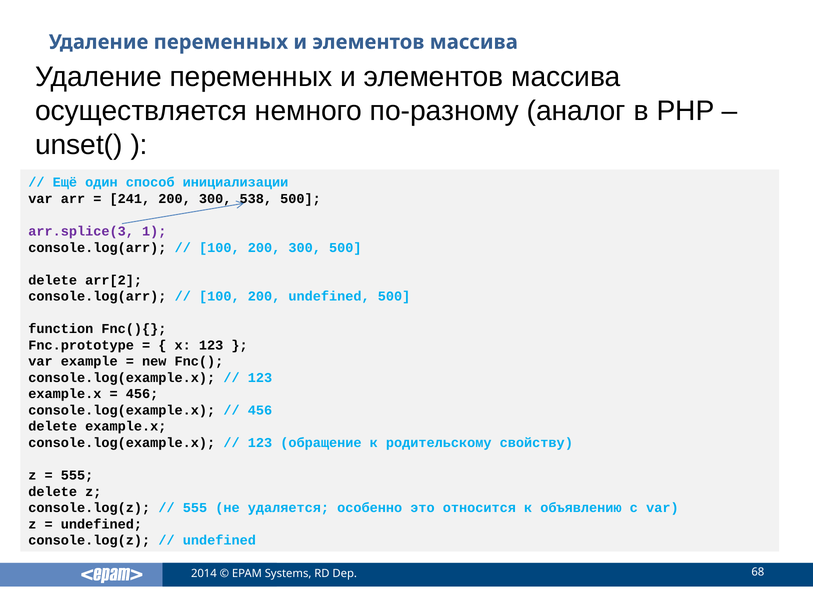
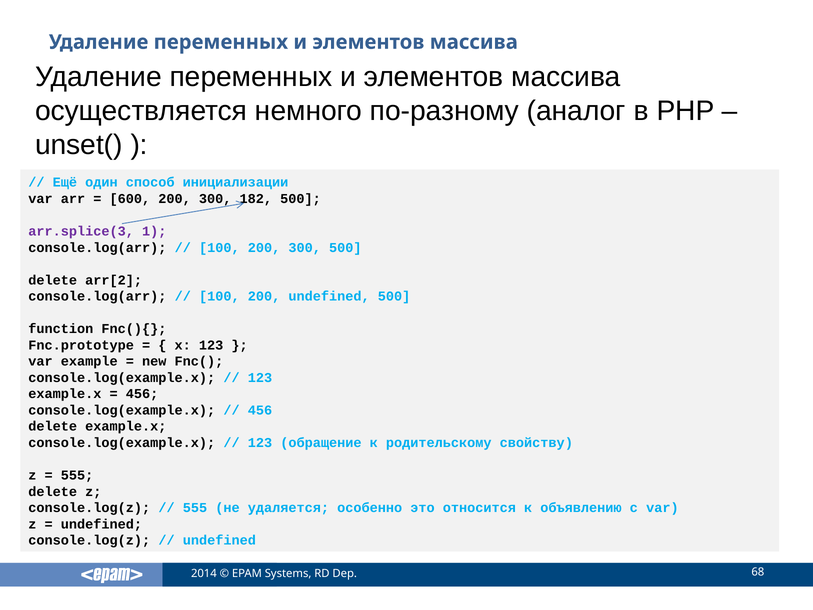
241: 241 -> 600
538: 538 -> 182
